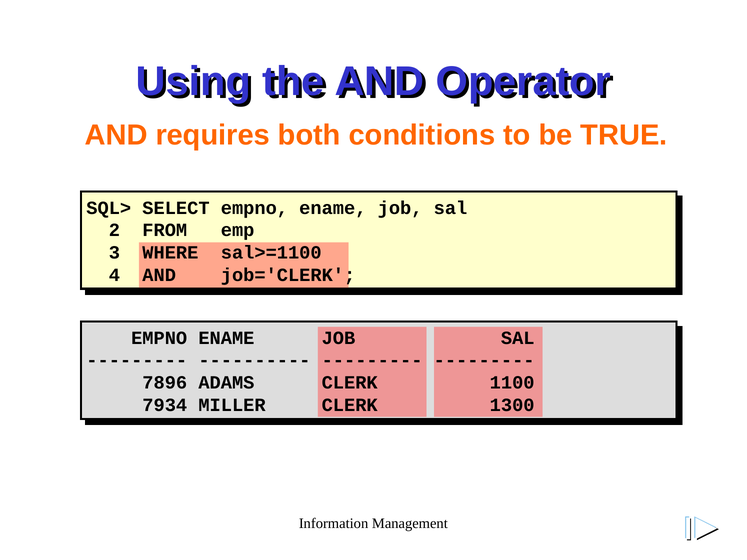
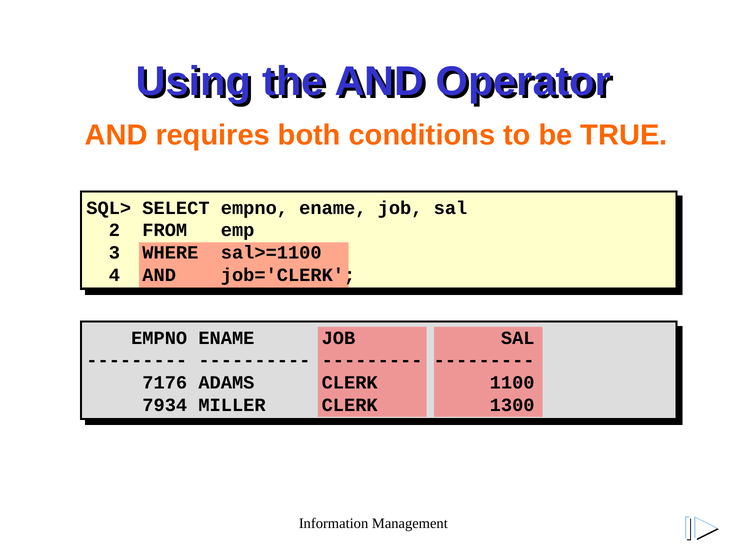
7896: 7896 -> 7176
